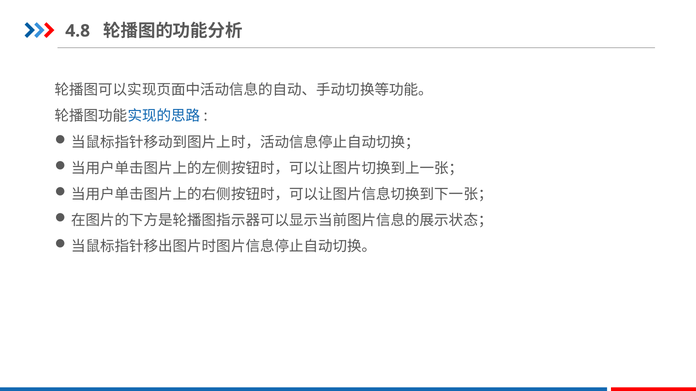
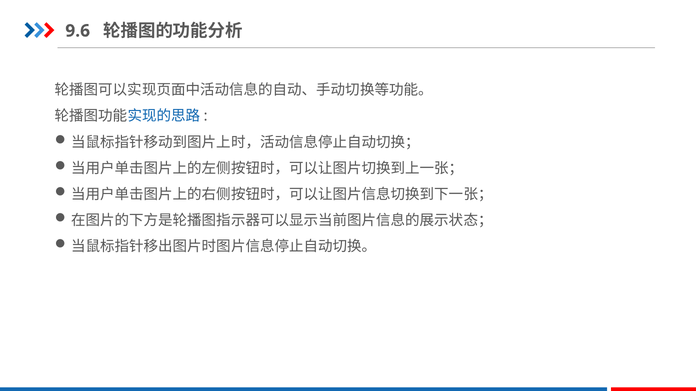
4.8: 4.8 -> 9.6
